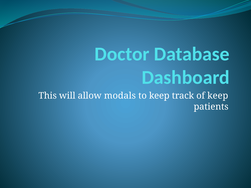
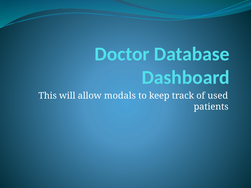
of keep: keep -> used
